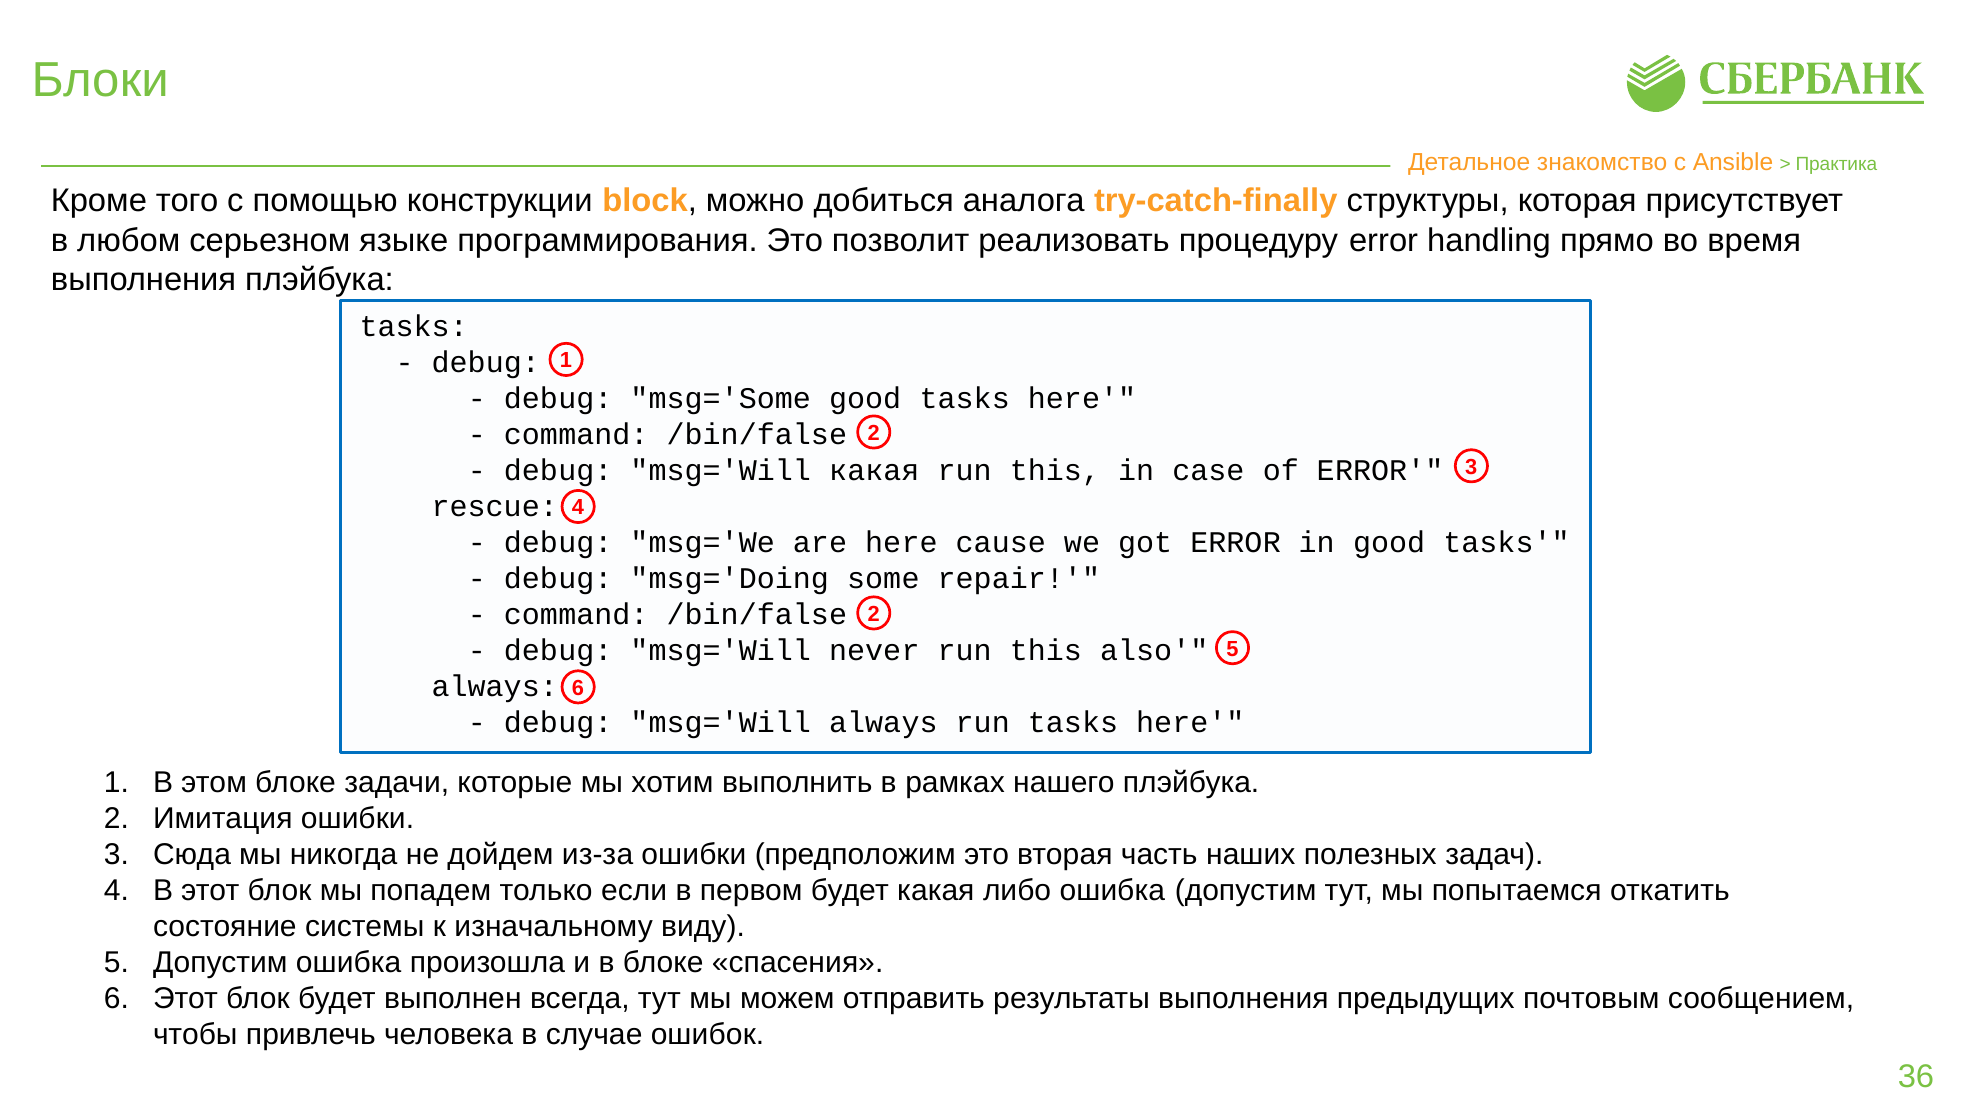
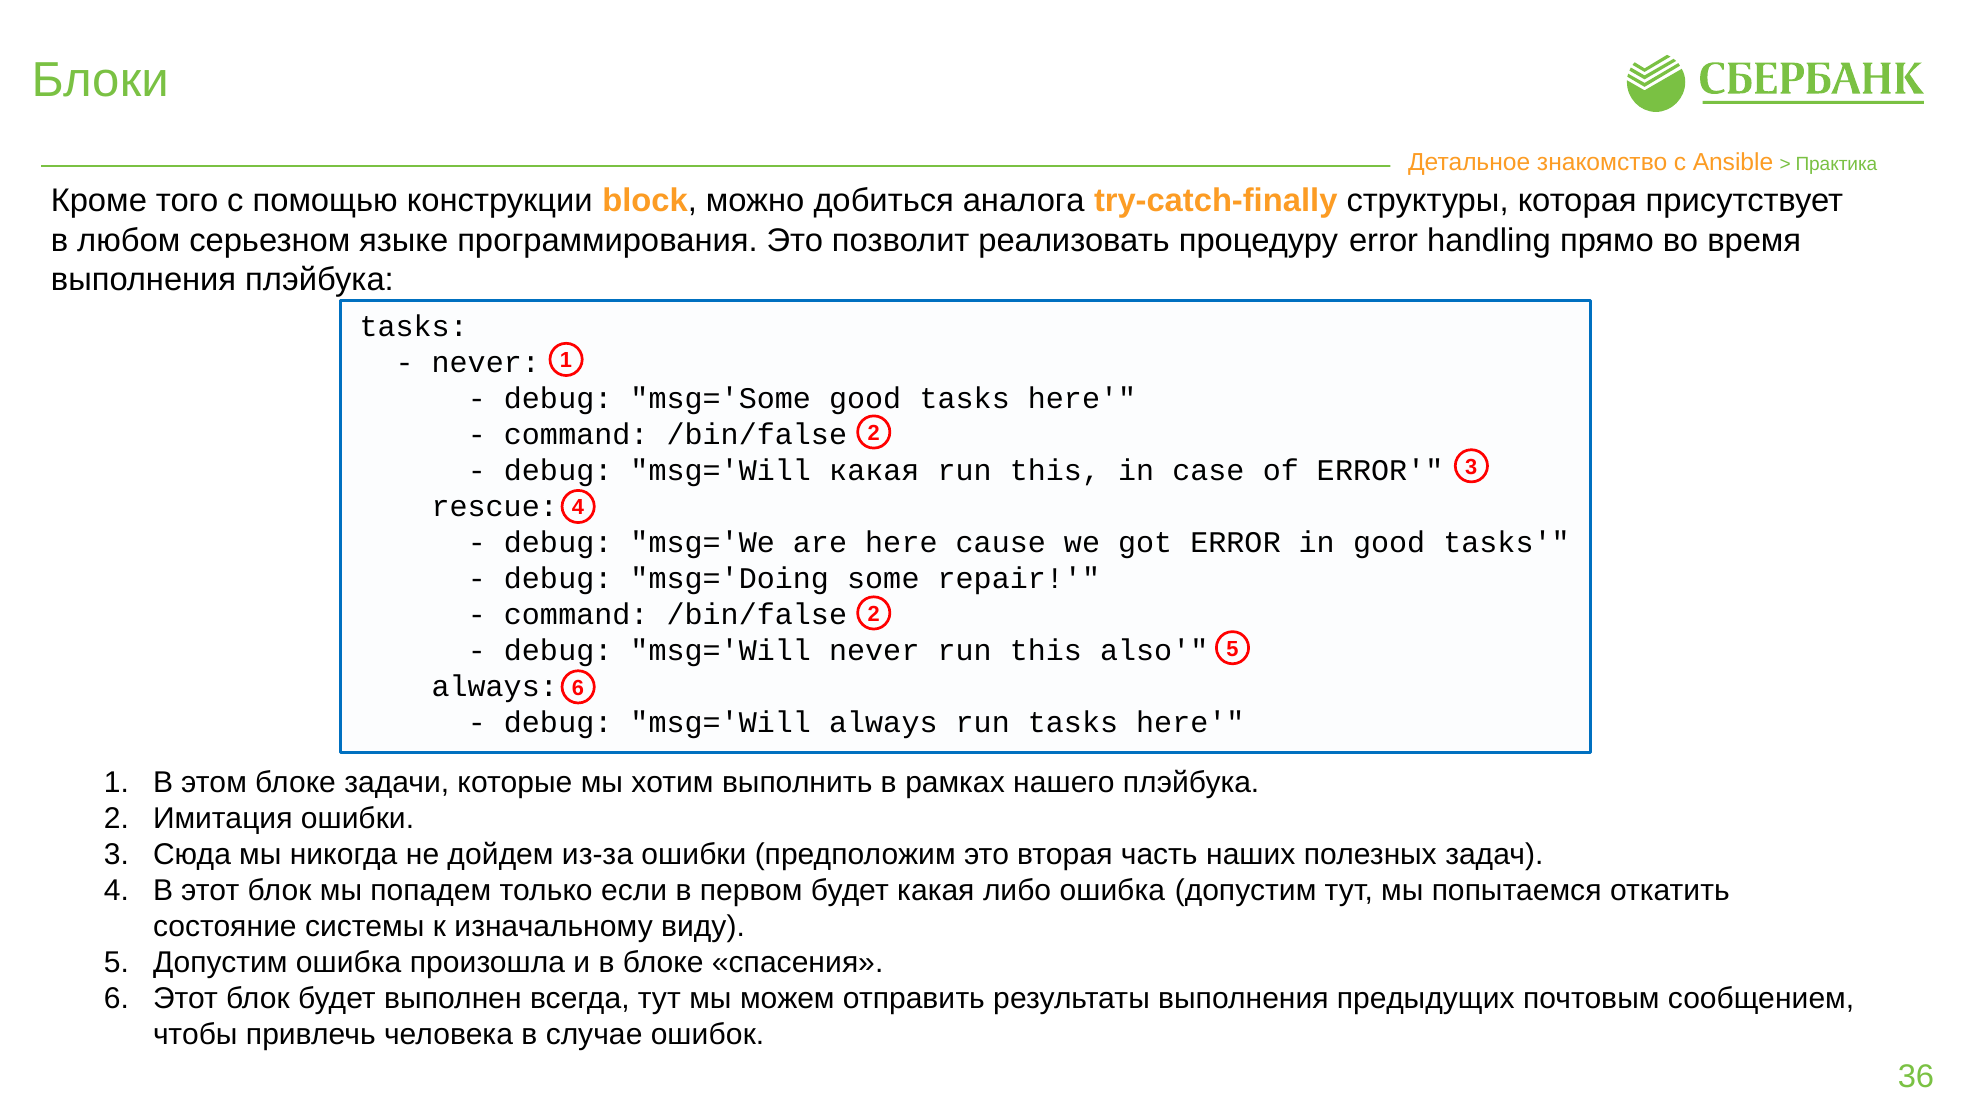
debug at (486, 363): debug -> never
